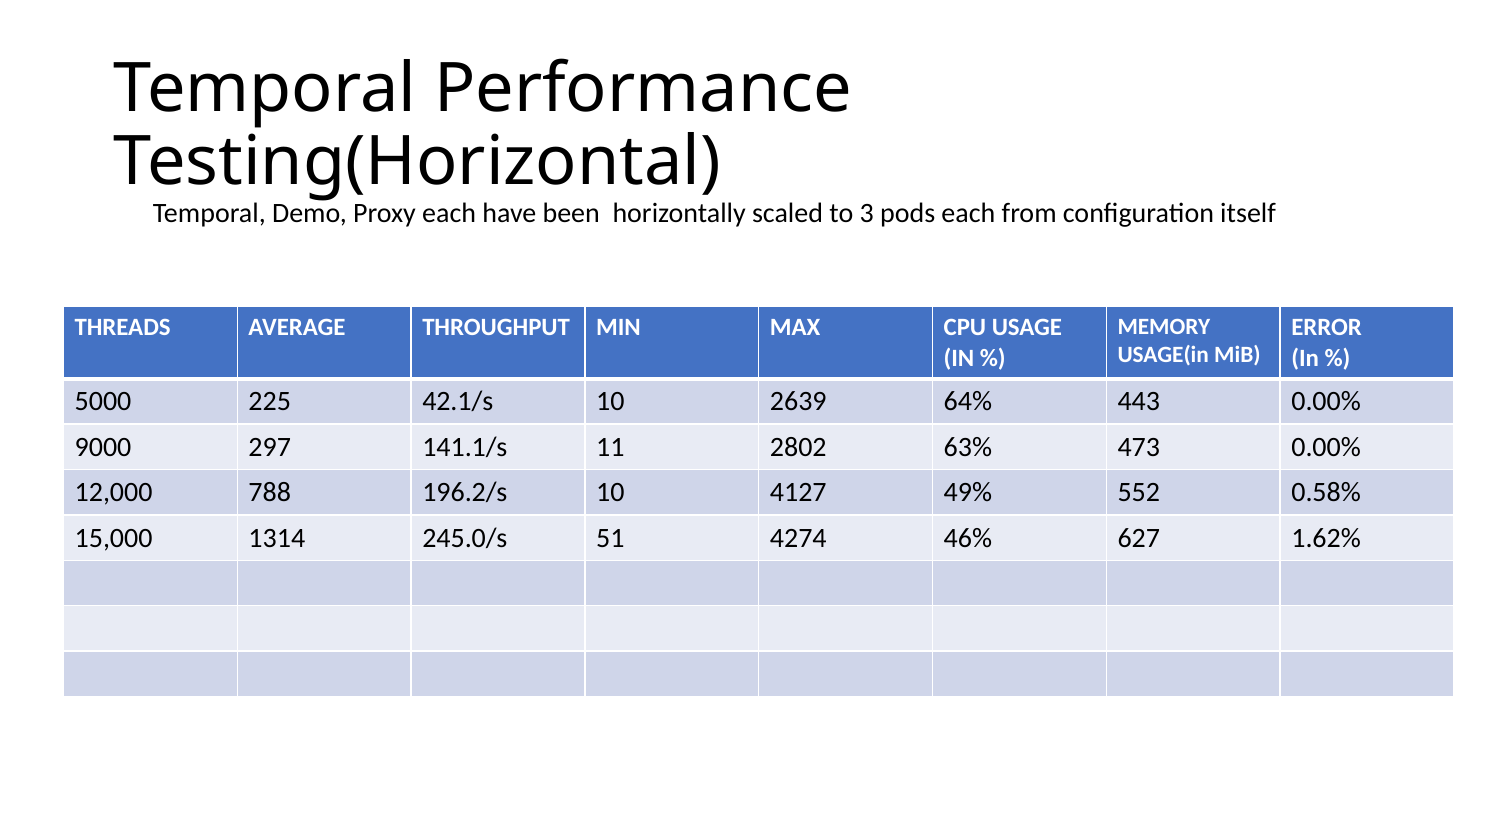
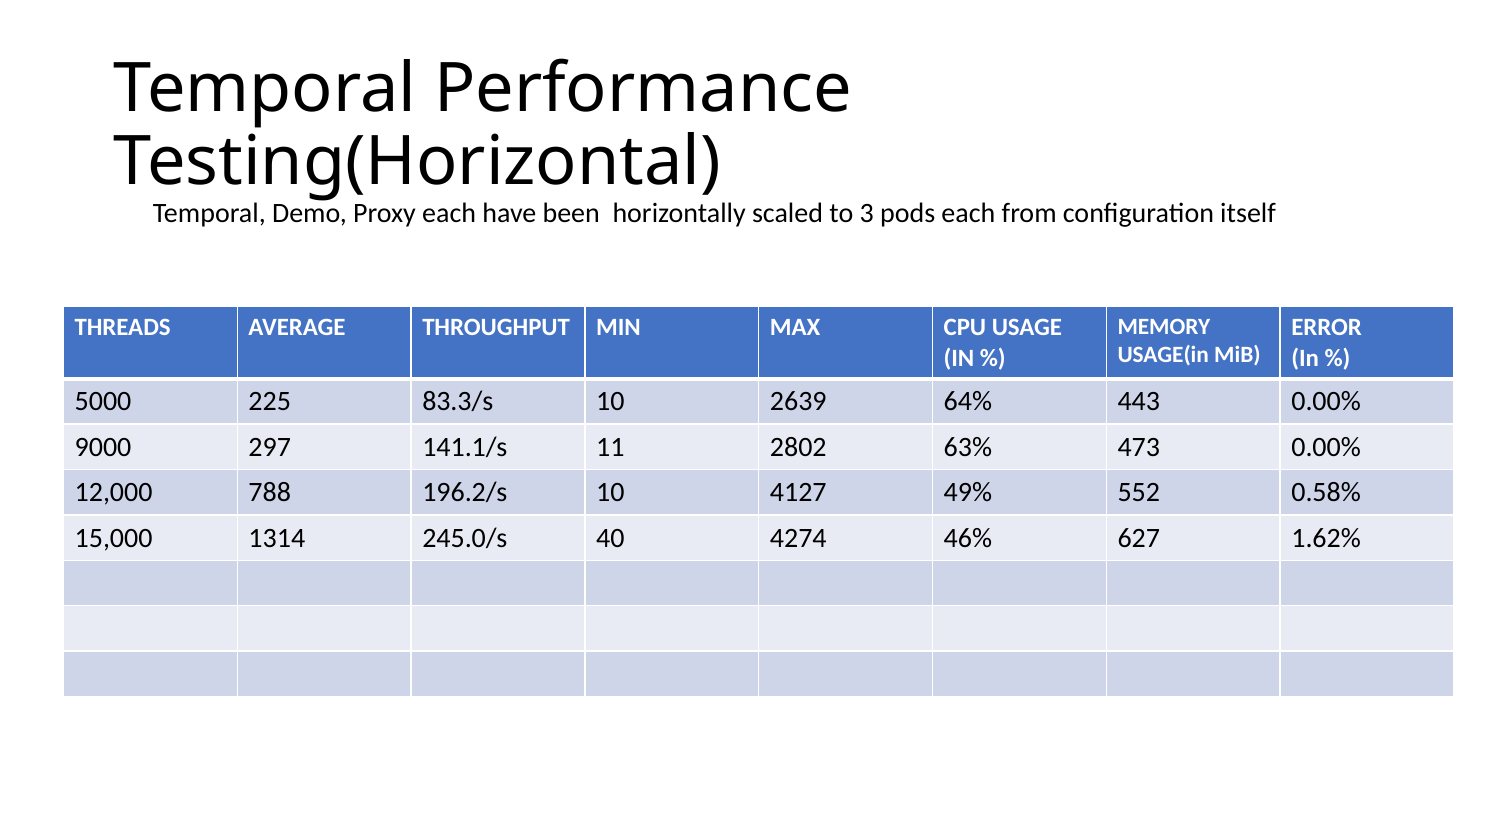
42.1/s: 42.1/s -> 83.3/s
51: 51 -> 40
